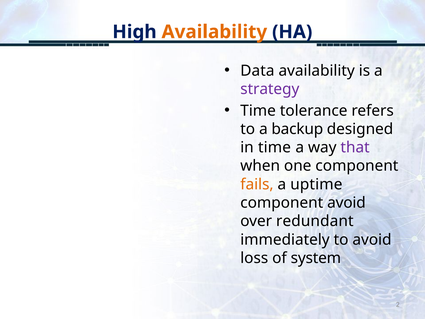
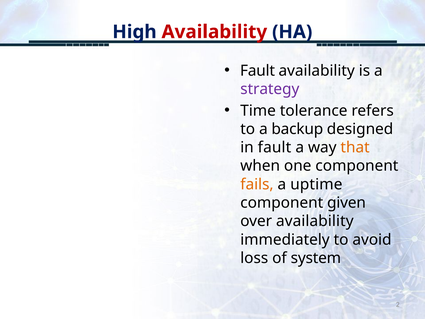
Availability at (214, 32) colour: orange -> red
Data at (257, 71): Data -> Fault
in time: time -> fault
that colour: purple -> orange
component avoid: avoid -> given
over redundant: redundant -> availability
